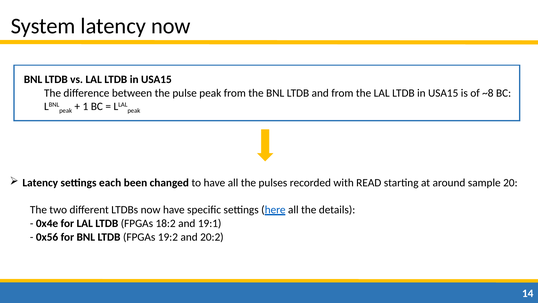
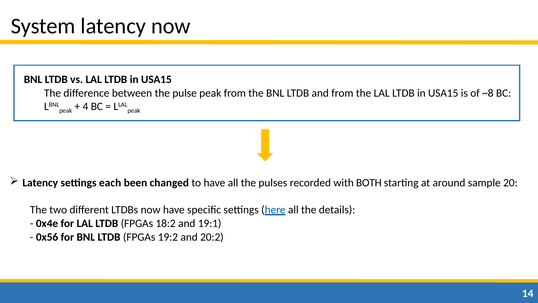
1: 1 -> 4
READ: READ -> BOTH
